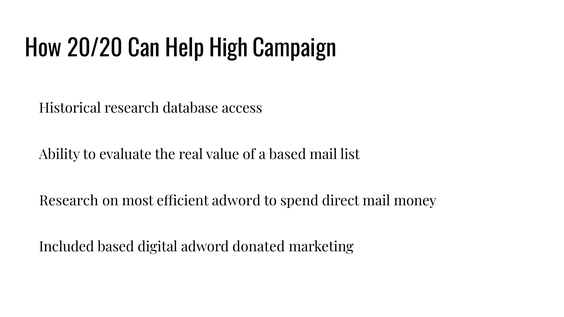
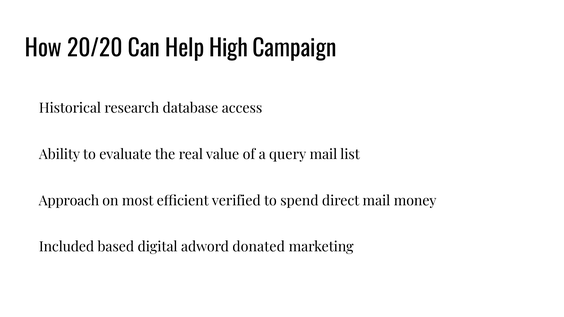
a based: based -> query
Research at (69, 201): Research -> Approach
efficient adword: adword -> verified
